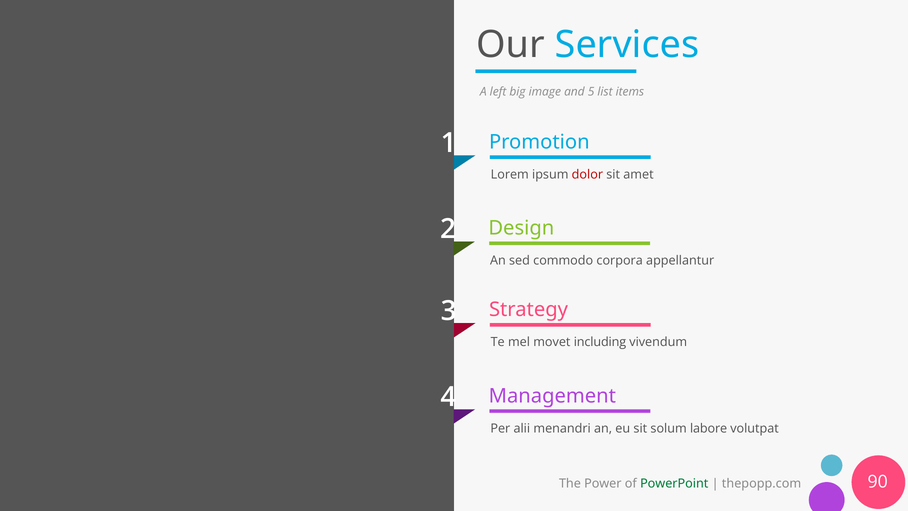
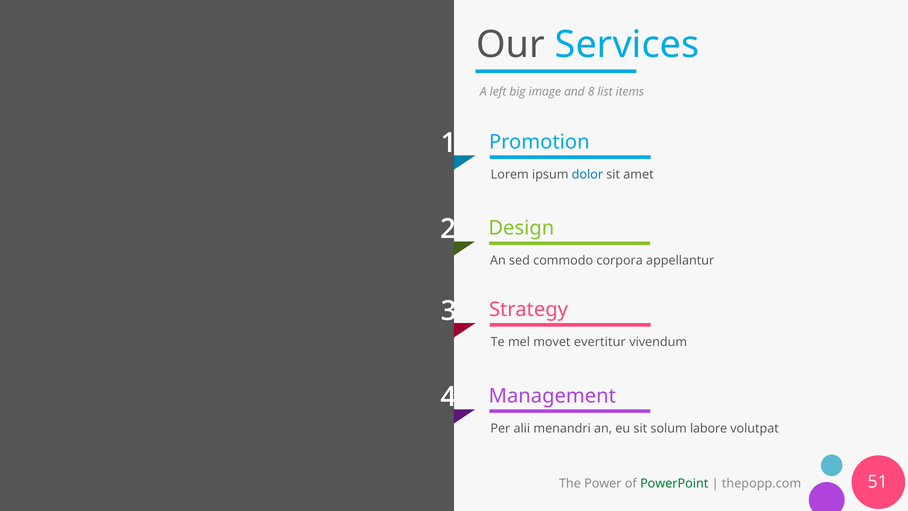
5: 5 -> 8
dolor colour: red -> blue
including: including -> evertitur
90: 90 -> 51
